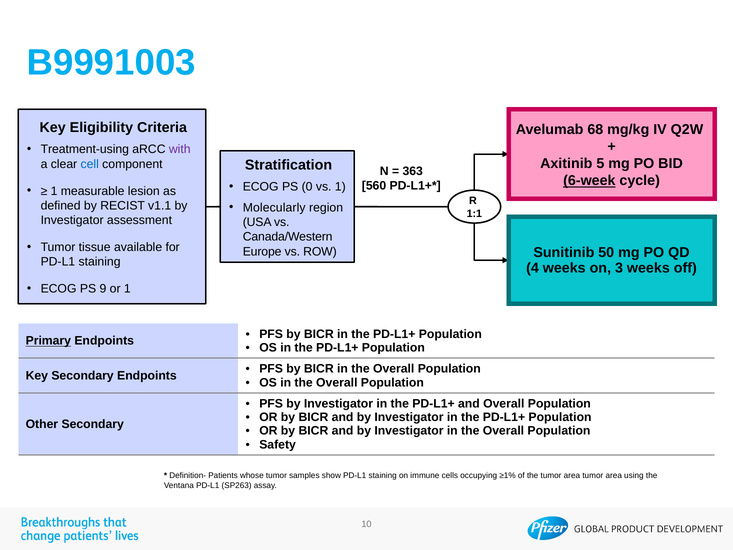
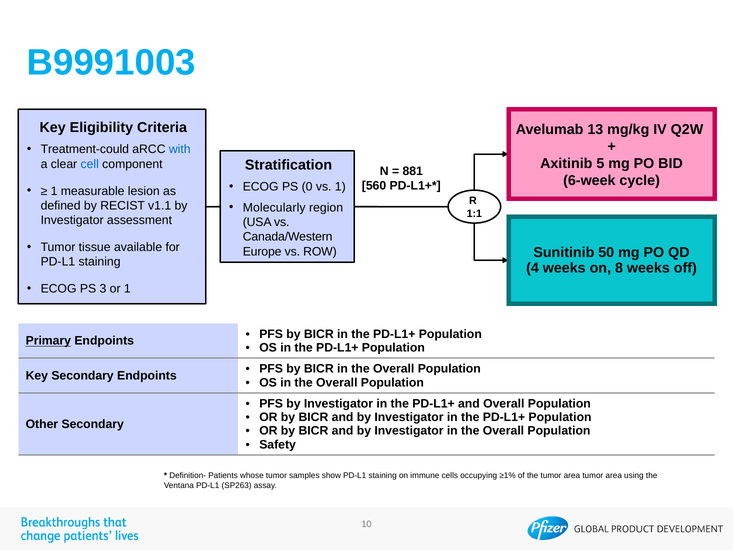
68: 68 -> 13
Treatment-using: Treatment-using -> Treatment-could
with colour: purple -> blue
363: 363 -> 881
6-week underline: present -> none
3: 3 -> 8
9: 9 -> 3
